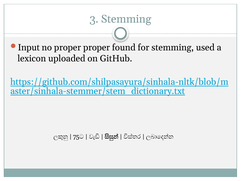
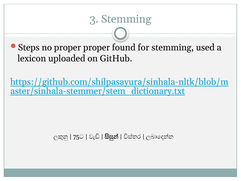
Input: Input -> Steps
